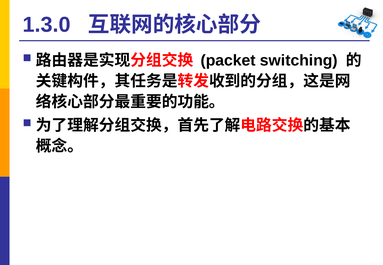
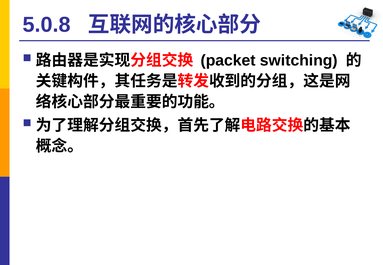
1.3.0: 1.3.0 -> 5.0.8
